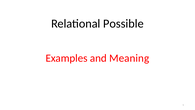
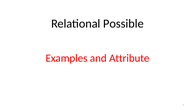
Meaning: Meaning -> Attribute
